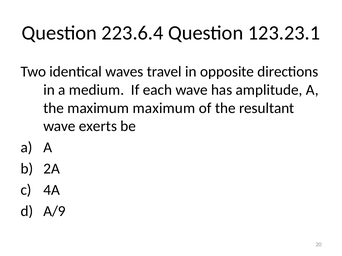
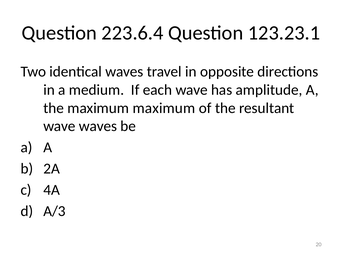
wave exerts: exerts -> waves
A/9: A/9 -> A/3
